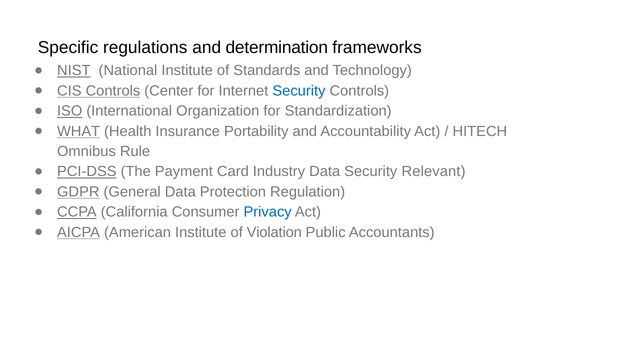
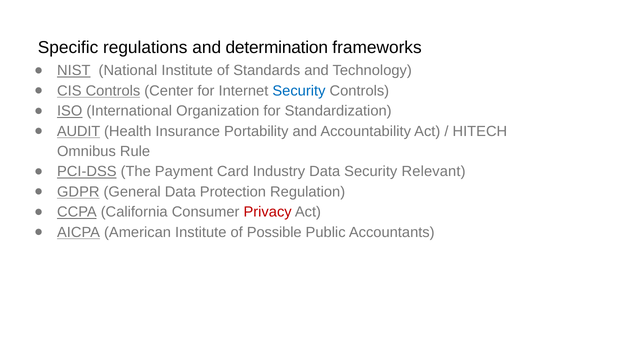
WHAT: WHAT -> AUDIT
Privacy colour: blue -> red
Violation: Violation -> Possible
